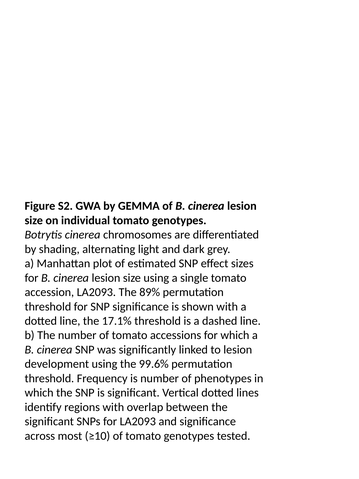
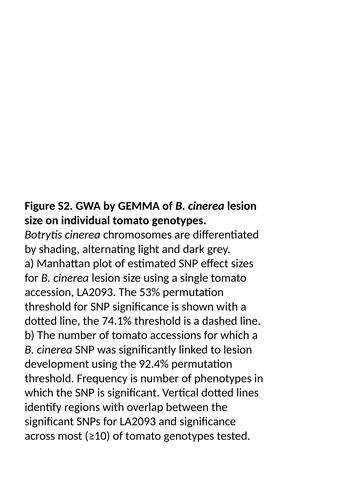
89%: 89% -> 53%
17.1%: 17.1% -> 74.1%
99.6%: 99.6% -> 92.4%
